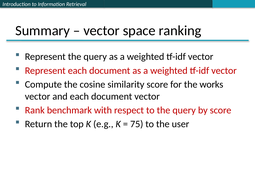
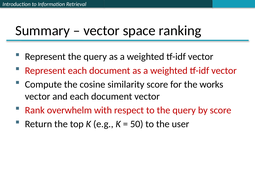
benchmark: benchmark -> overwhelm
75: 75 -> 50
